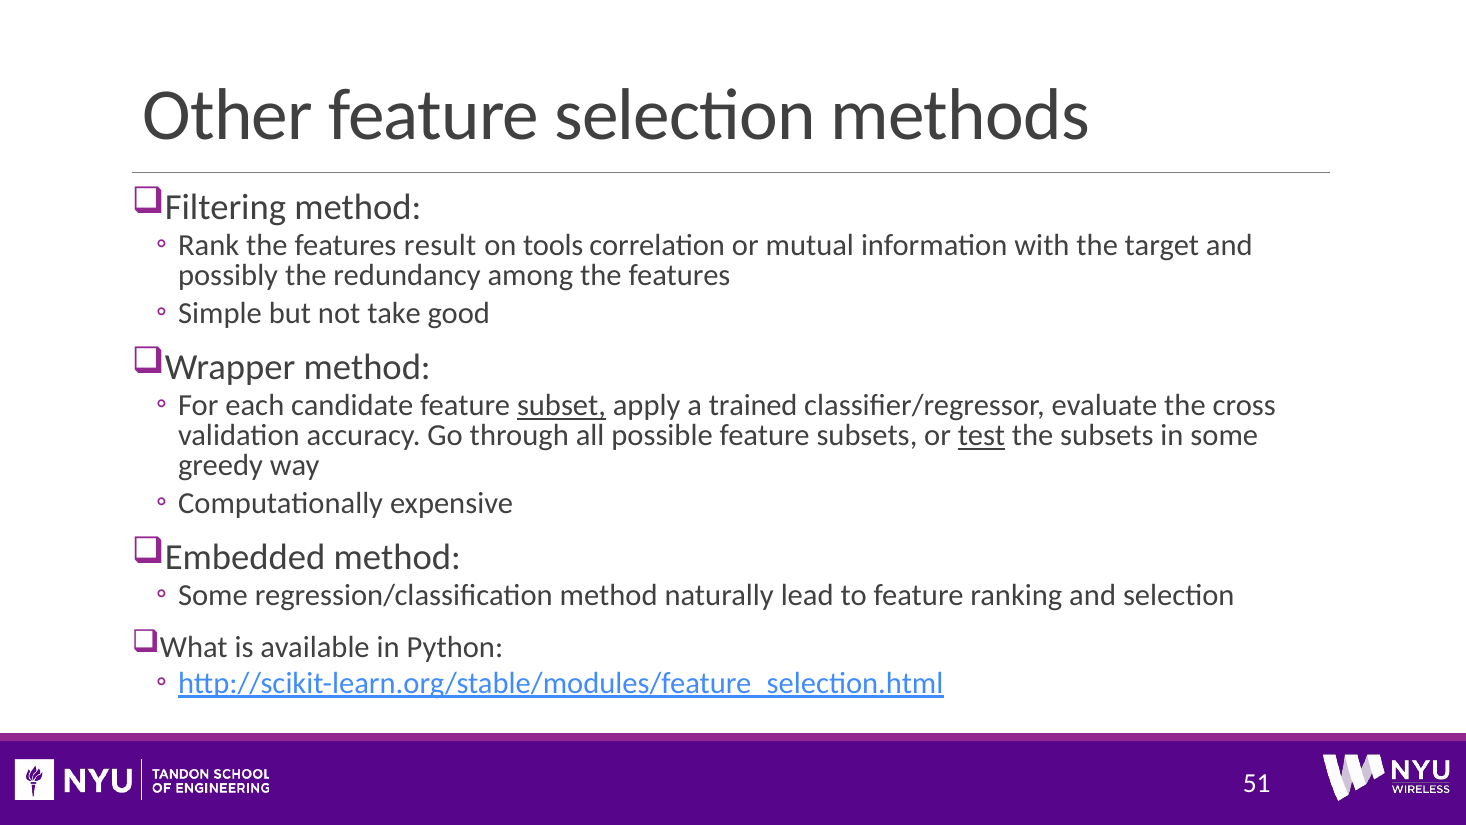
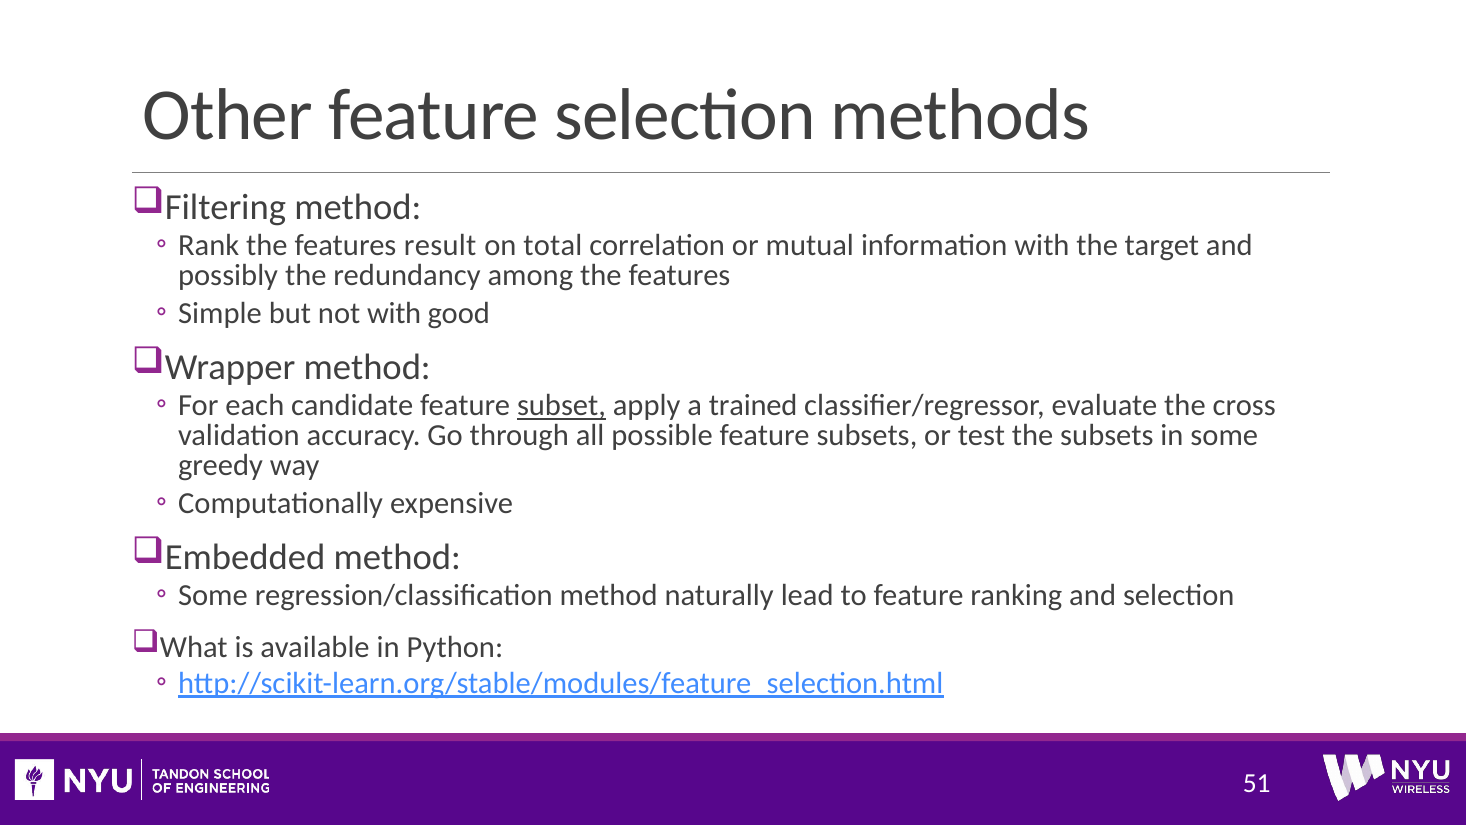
tools: tools -> total
not take: take -> with
test underline: present -> none
